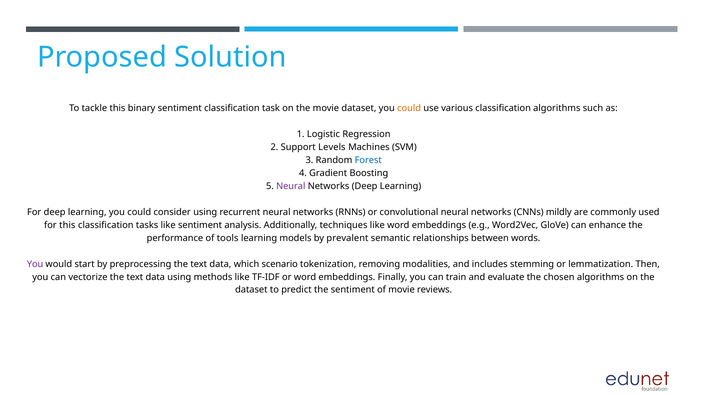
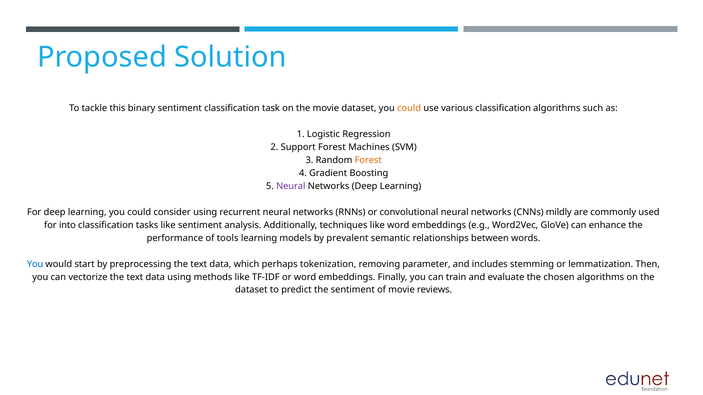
Support Levels: Levels -> Forest
Forest at (368, 160) colour: blue -> orange
for this: this -> into
You at (35, 264) colour: purple -> blue
scenario: scenario -> perhaps
modalities: modalities -> parameter
